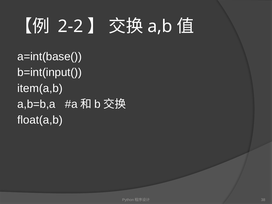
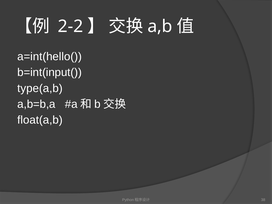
a=int(base(: a=int(base( -> a=int(hello(
item(a,b: item(a,b -> type(a,b
